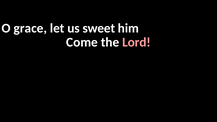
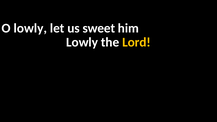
O grace: grace -> lowly
Come at (82, 42): Come -> Lowly
Lord colour: pink -> yellow
